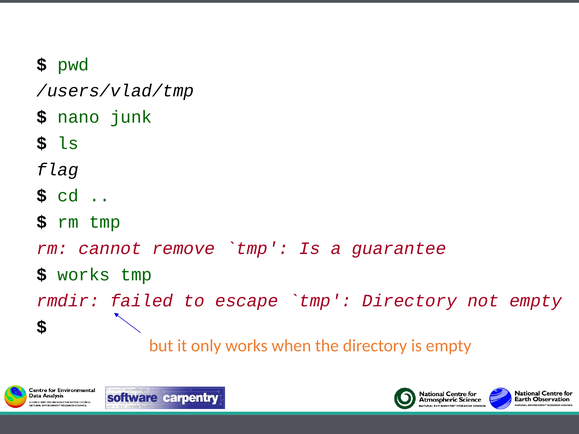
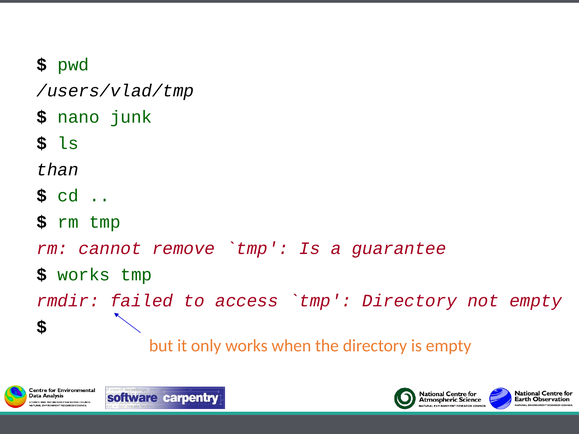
flag: flag -> than
escape: escape -> access
